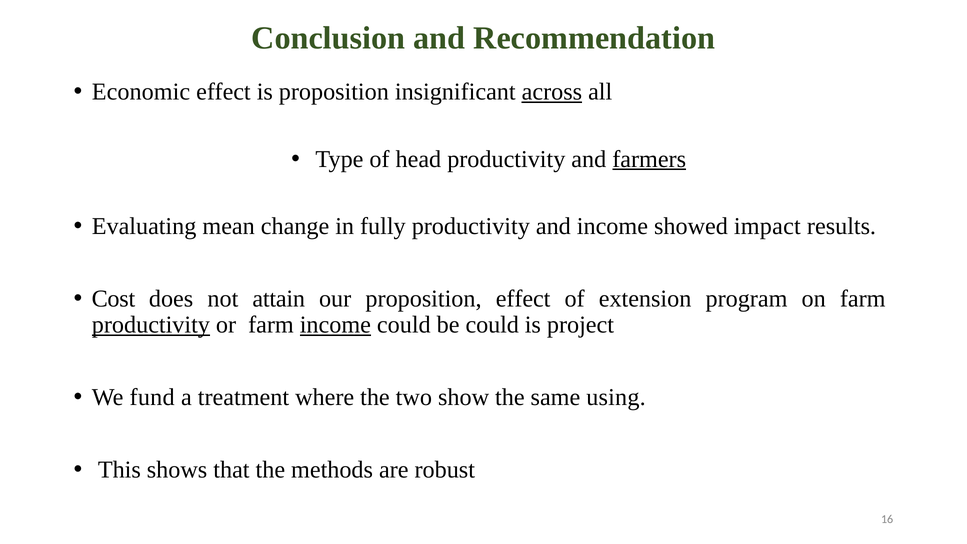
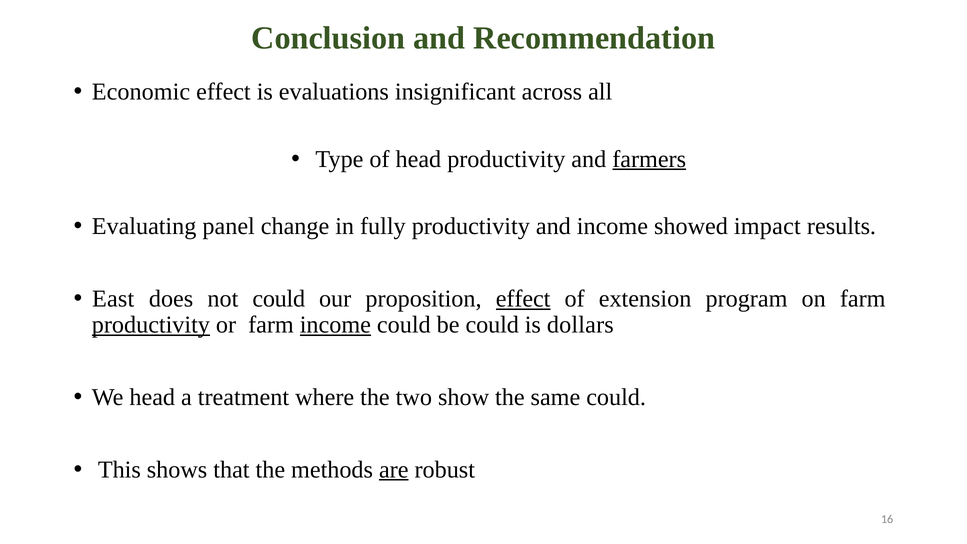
is proposition: proposition -> evaluations
across underline: present -> none
mean: mean -> panel
Cost: Cost -> East
not attain: attain -> could
effect at (523, 299) underline: none -> present
project: project -> dollars
We fund: fund -> head
same using: using -> could
are underline: none -> present
